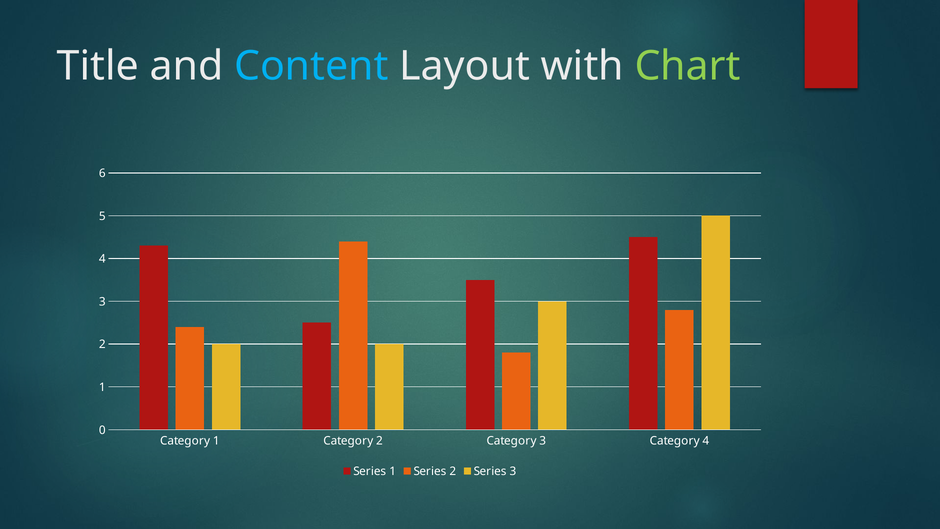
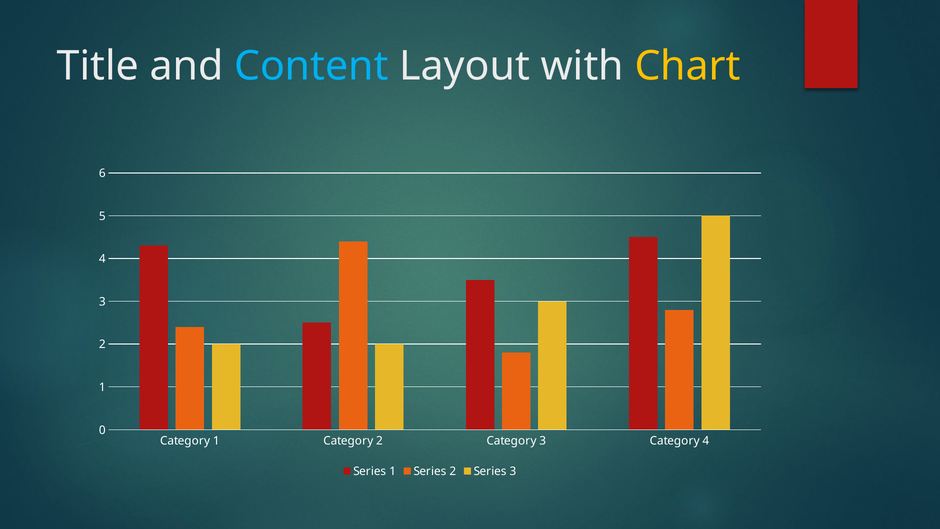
Chart colour: light green -> yellow
